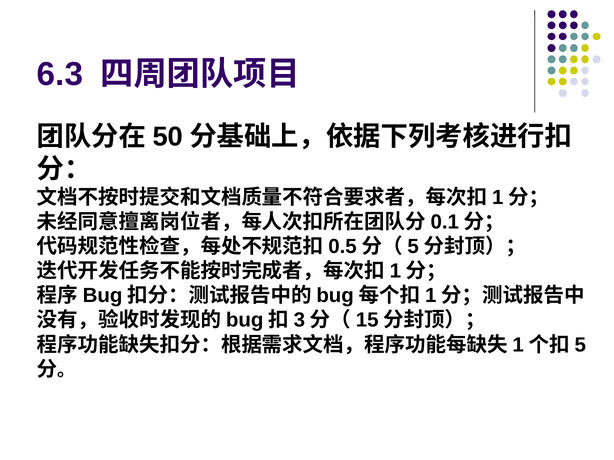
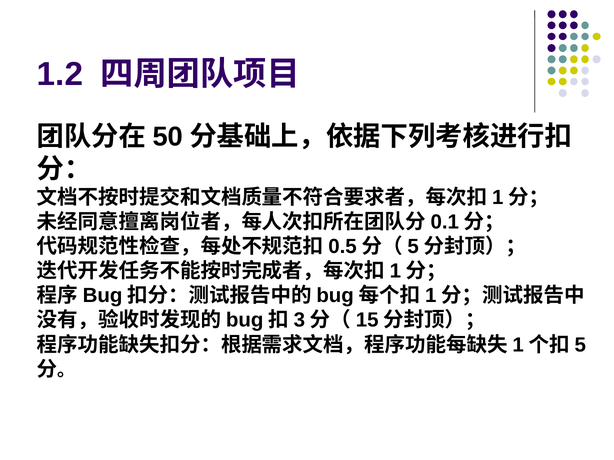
6.3: 6.3 -> 1.2
